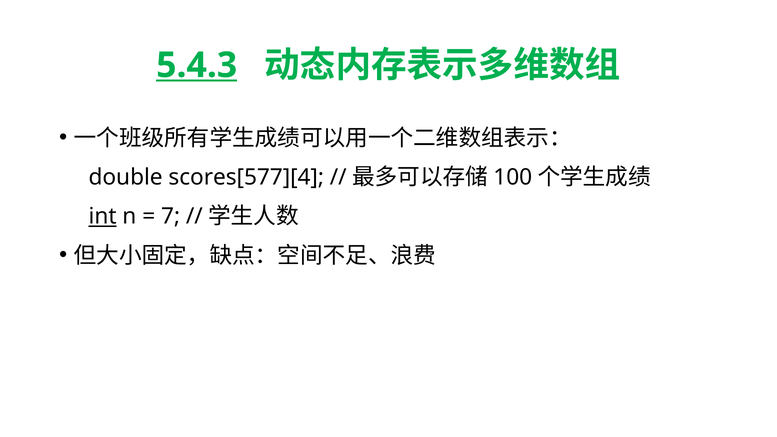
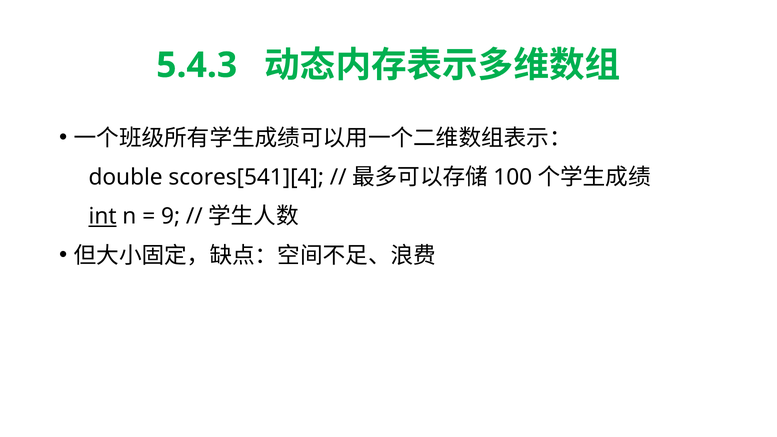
5.4.3 underline: present -> none
scores[577][4: scores[577][4 -> scores[541][4
7: 7 -> 9
